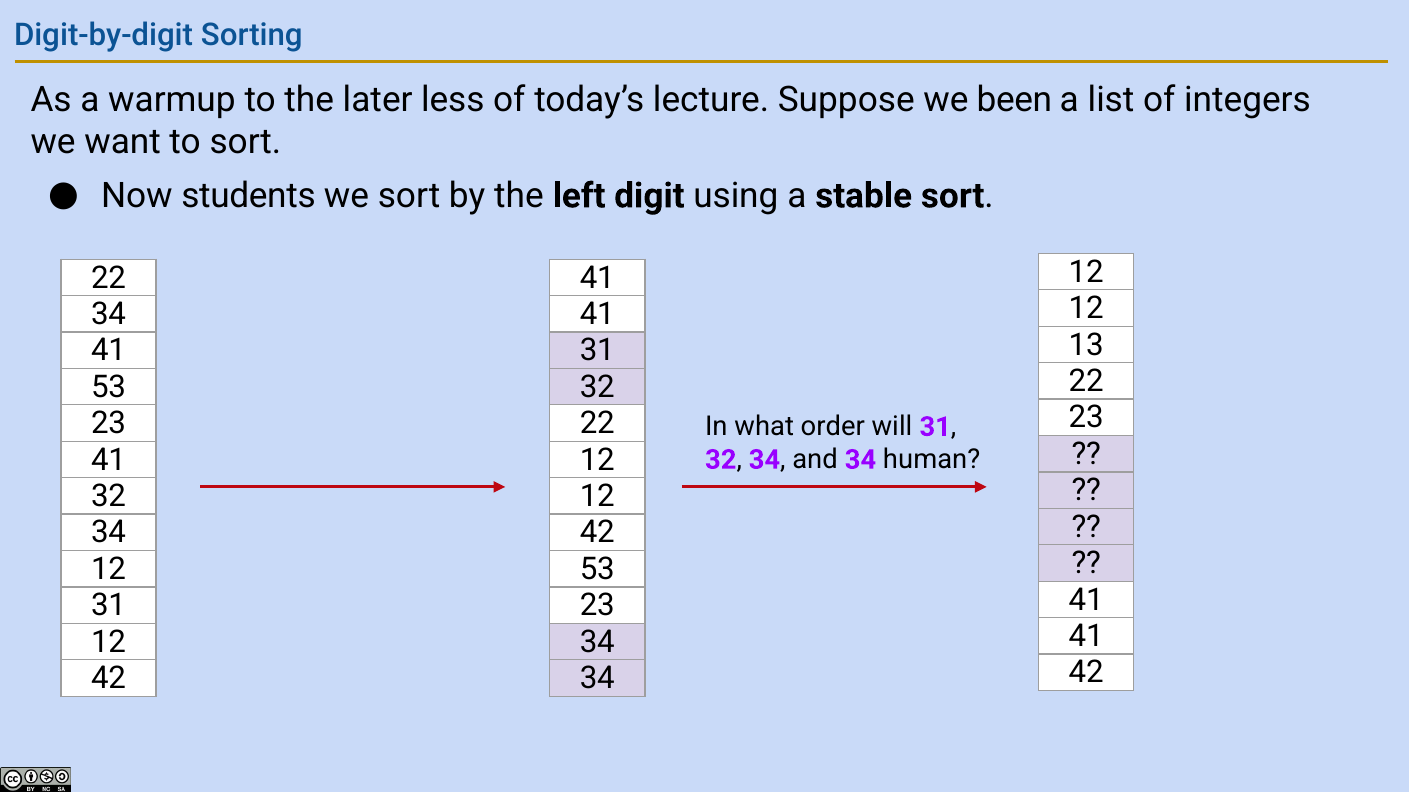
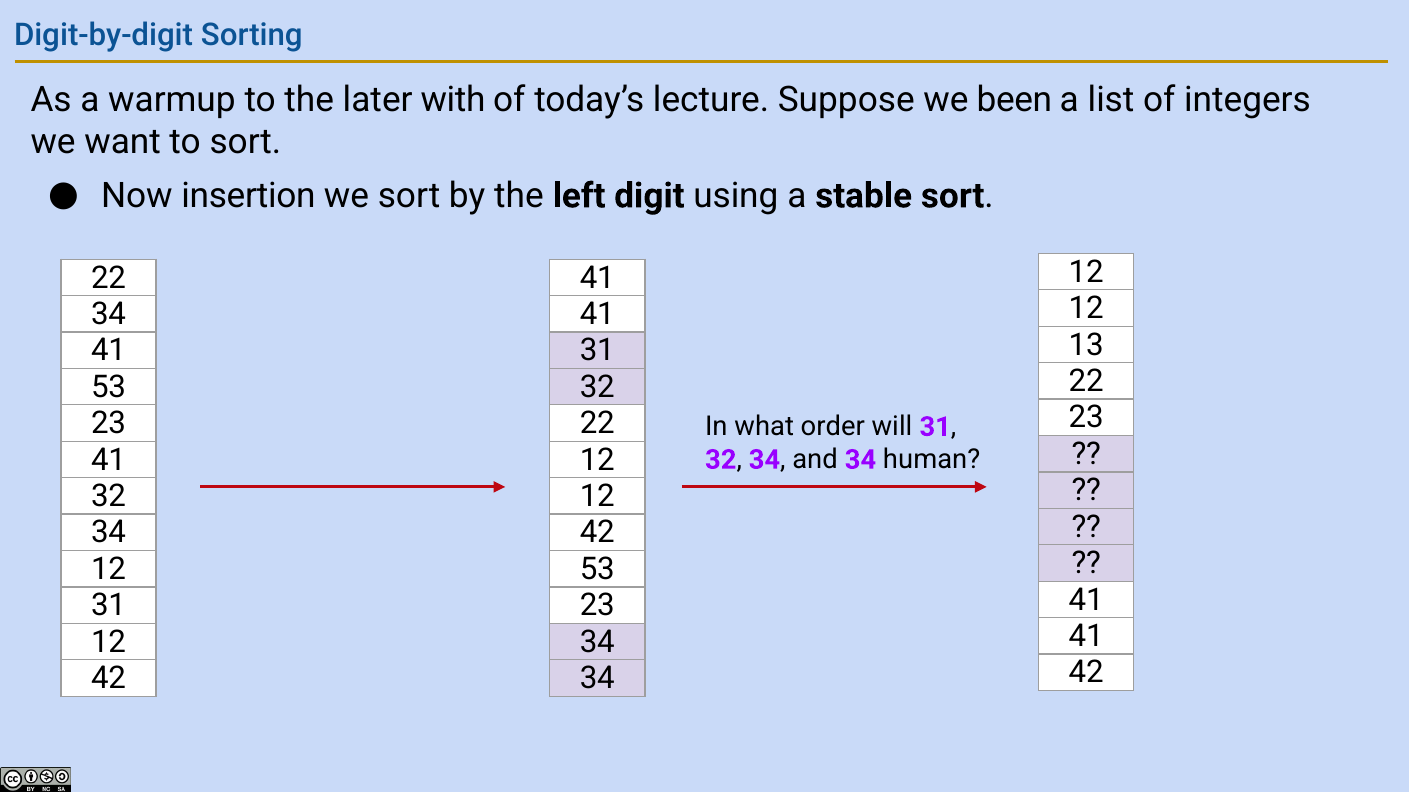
less: less -> with
students: students -> insertion
